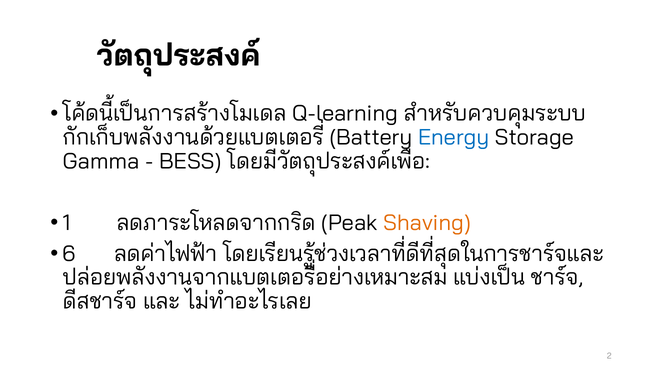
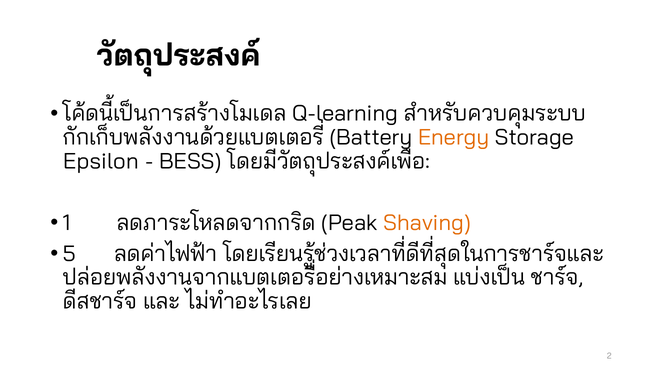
Energy colour: blue -> orange
Gamma: Gamma -> Epsilon
6: 6 -> 5
